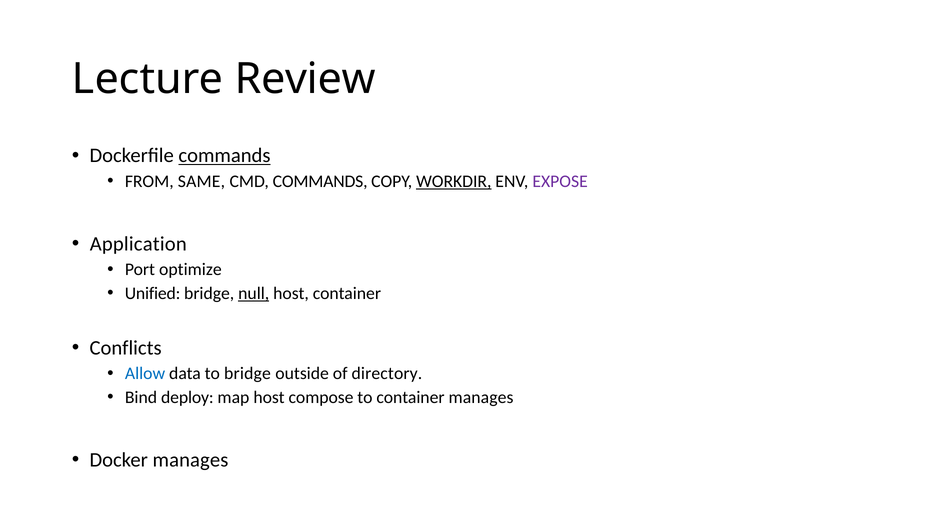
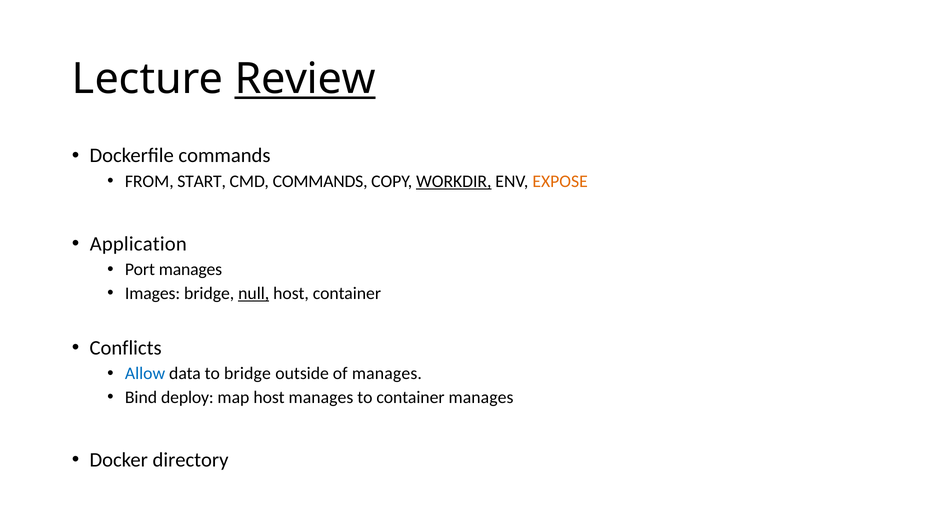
Review underline: none -> present
commands at (224, 156) underline: present -> none
SAME: SAME -> START
EXPOSE colour: purple -> orange
Port optimize: optimize -> manages
Unified: Unified -> Images
of directory: directory -> manages
host compose: compose -> manages
Docker manages: manages -> directory
